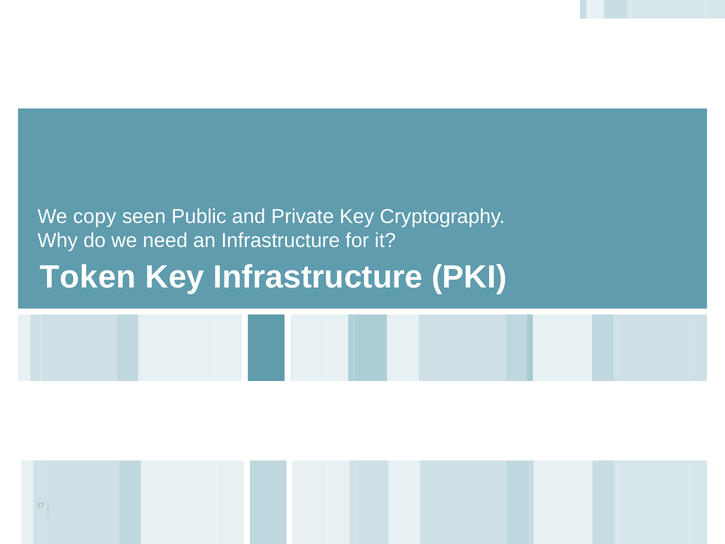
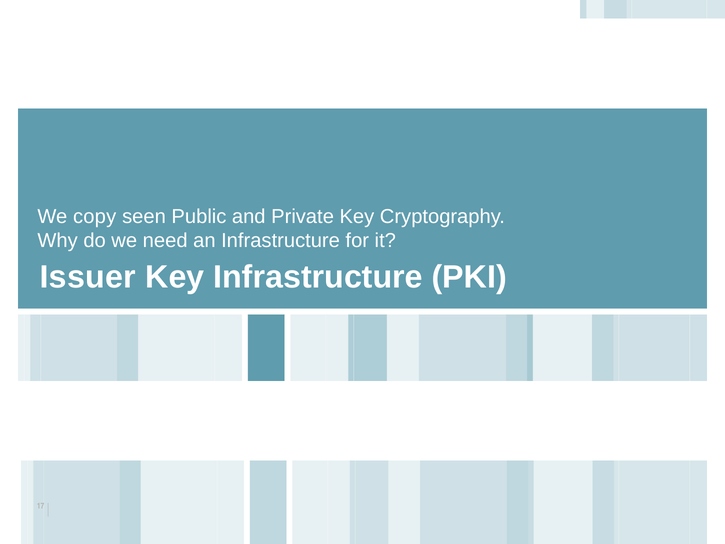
Token: Token -> Issuer
